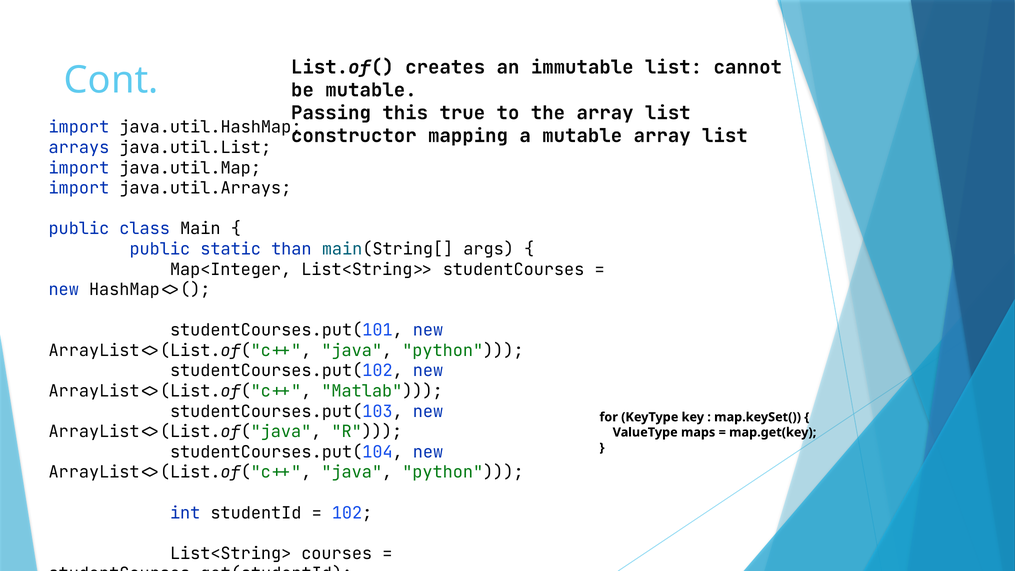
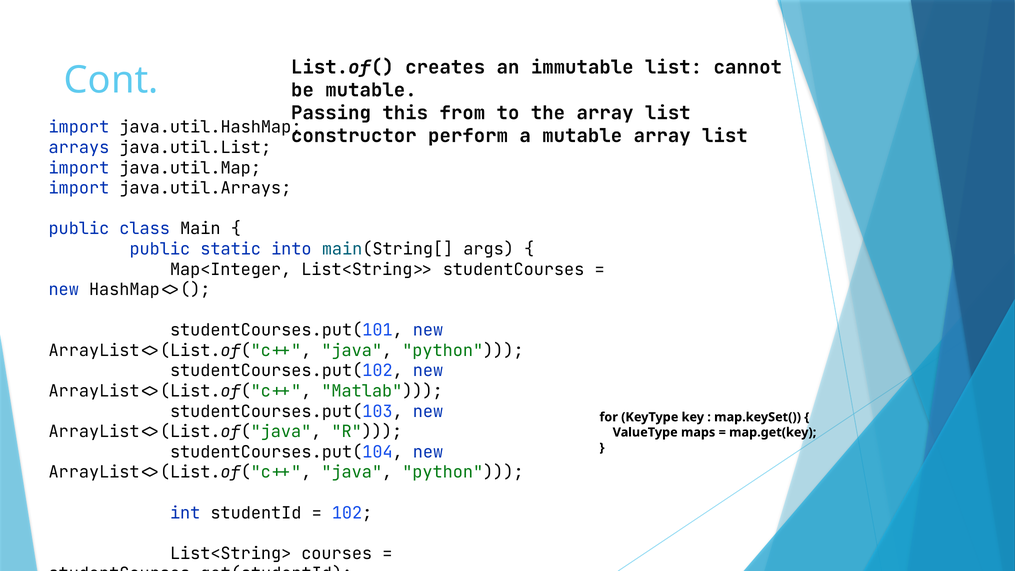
true: true -> from
mapping: mapping -> perform
than: than -> into
